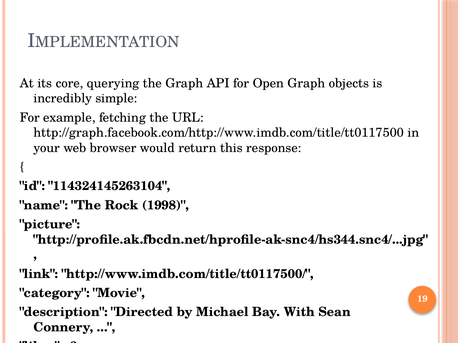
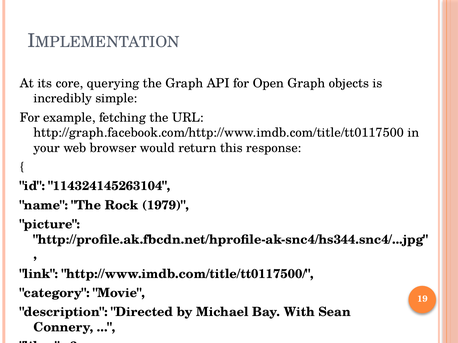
1998: 1998 -> 1979
